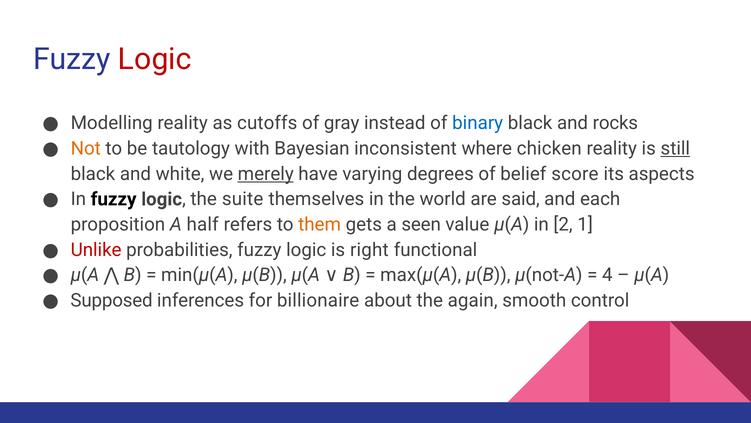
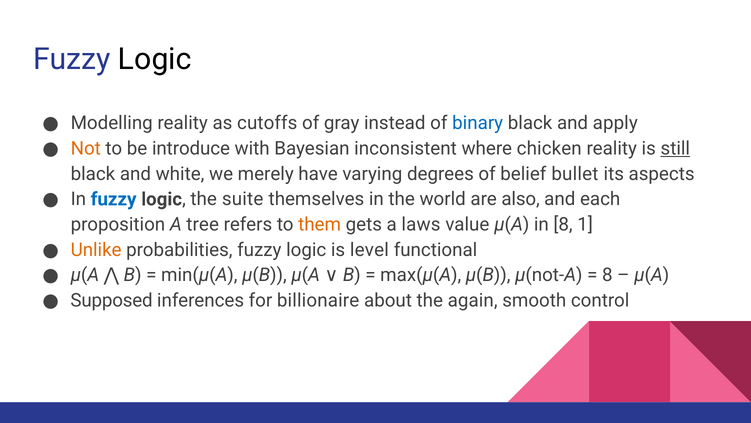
Logic at (155, 59) colour: red -> black
rocks: rocks -> apply
tautology: tautology -> introduce
merely underline: present -> none
score: score -> bullet
fuzzy at (114, 199) colour: black -> blue
said: said -> also
half: half -> tree
seen: seen -> laws
in 2: 2 -> 8
Unlike colour: red -> orange
right: right -> level
4 at (607, 275): 4 -> 8
